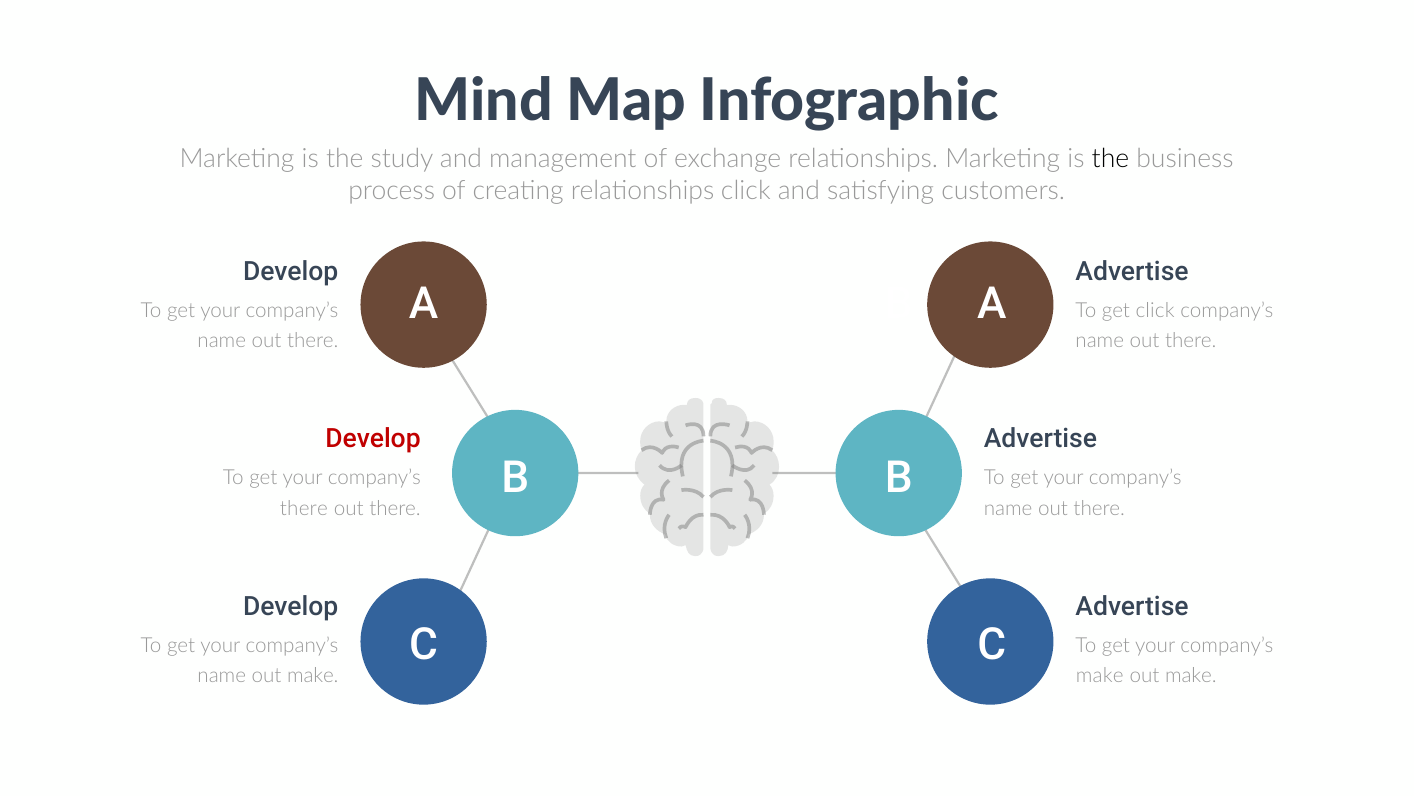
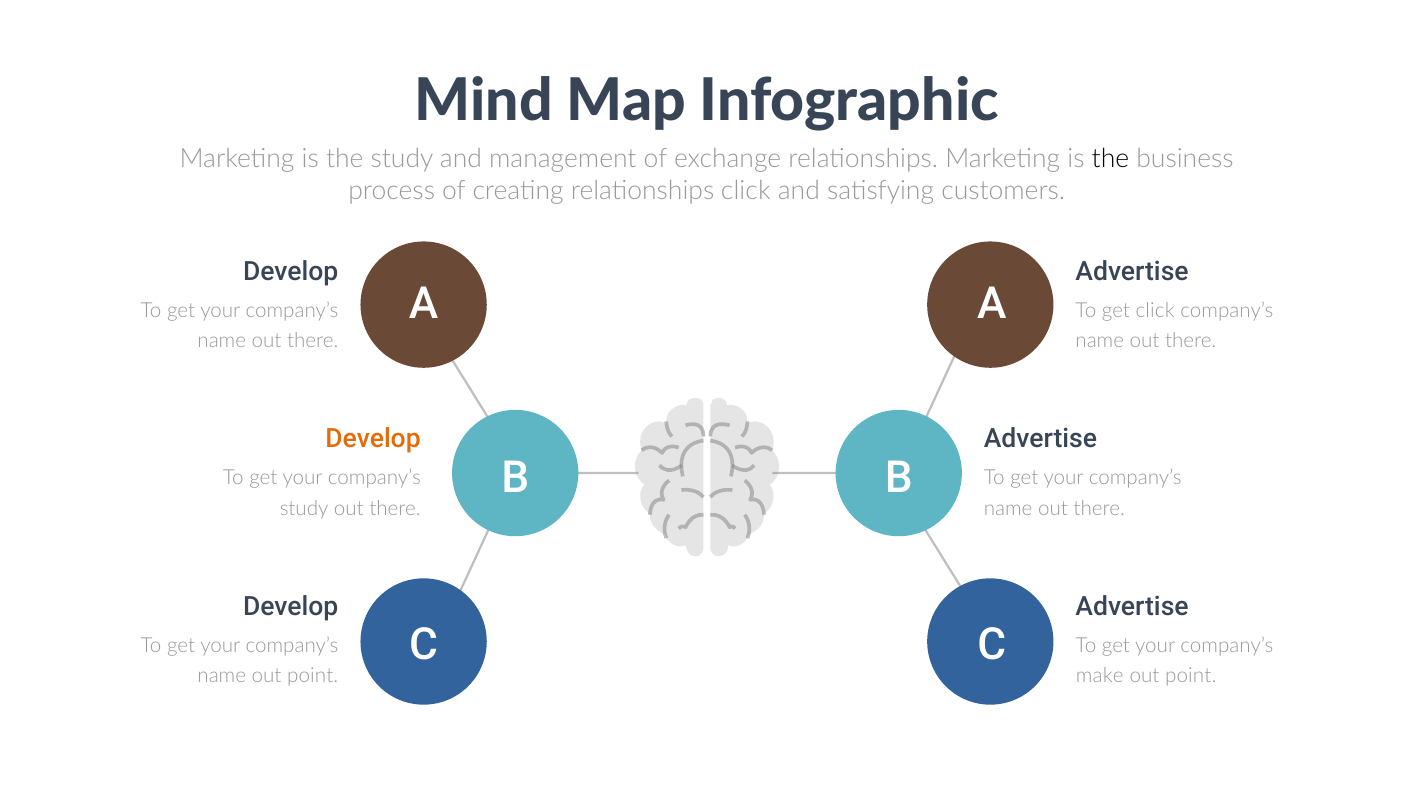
Develop at (373, 439) colour: red -> orange
there at (304, 508): there -> study
name out make: make -> point
make at (1191, 675): make -> point
